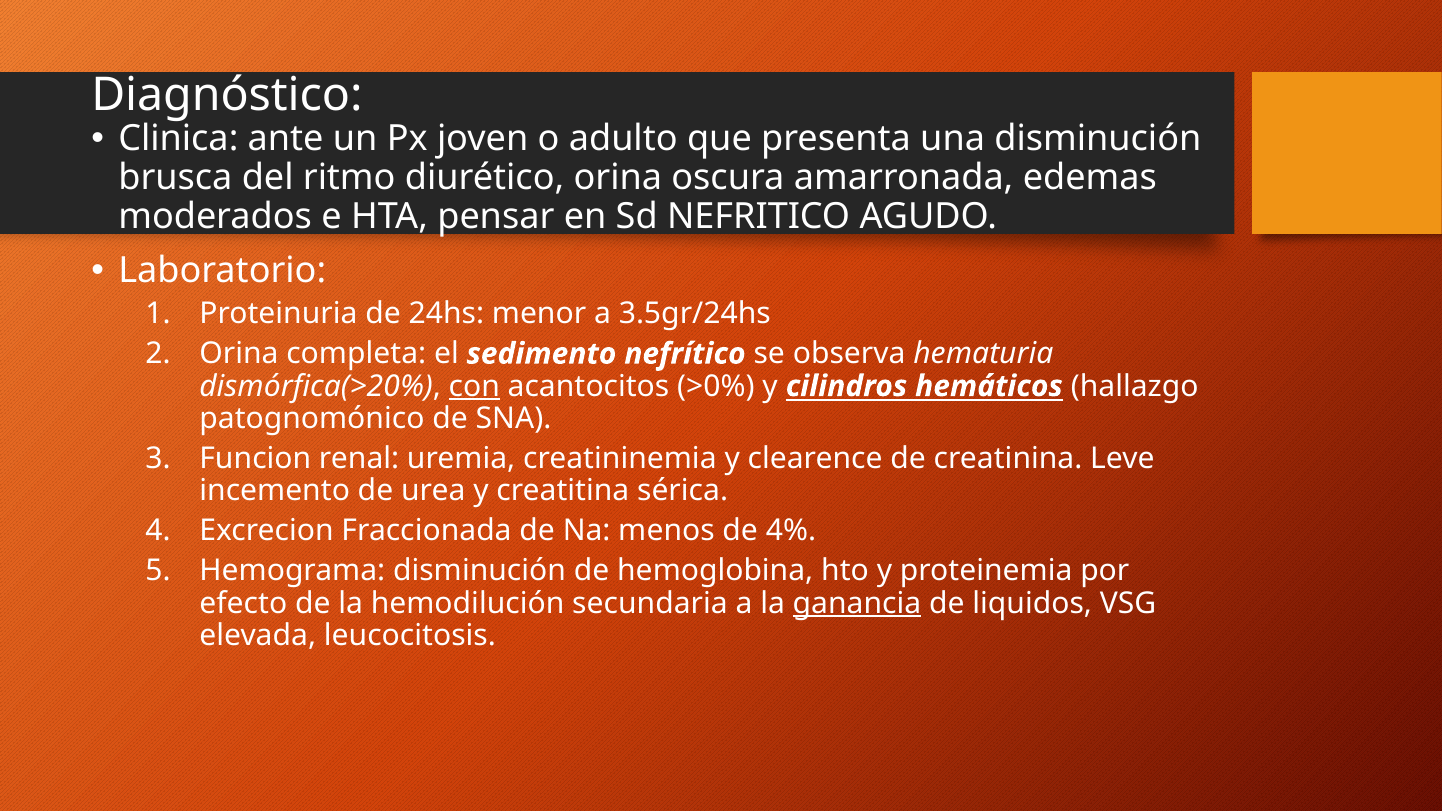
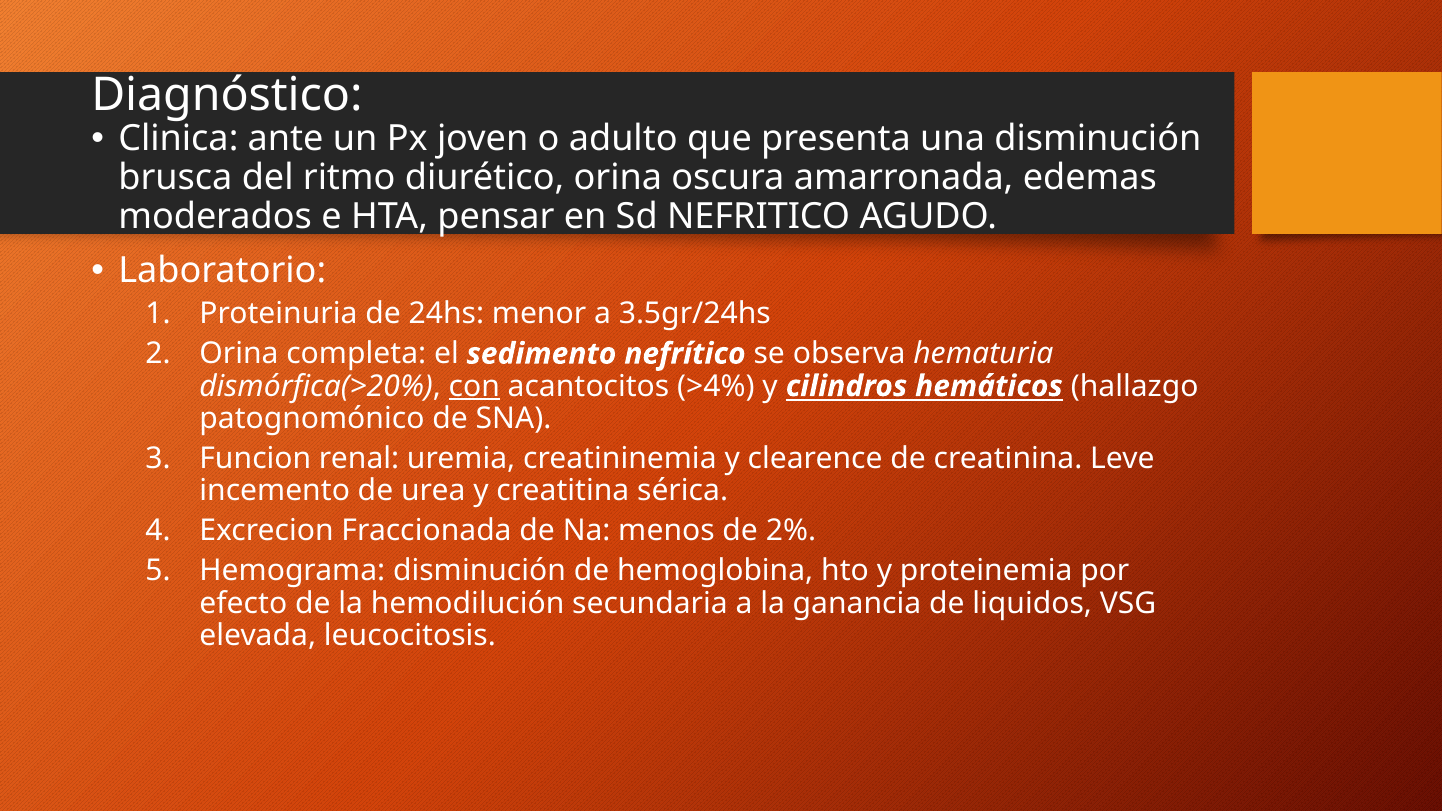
>0%: >0% -> >4%
4%: 4% -> 2%
ganancia underline: present -> none
